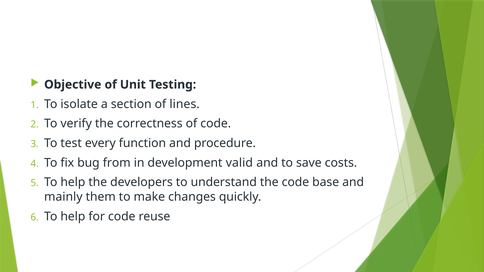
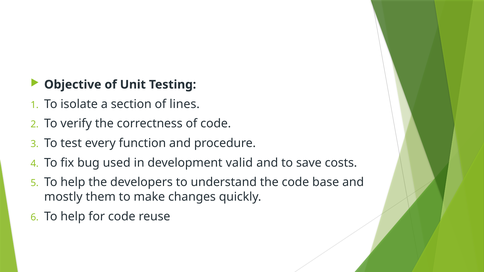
from: from -> used
mainly: mainly -> mostly
